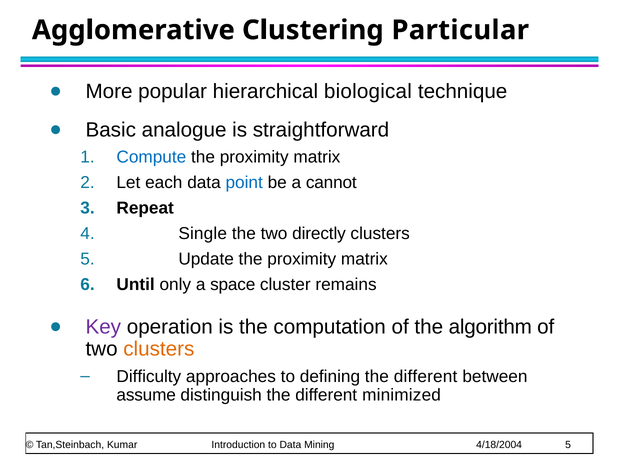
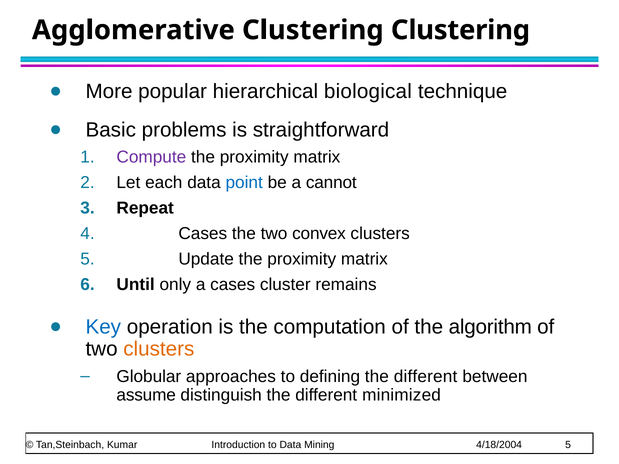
Clustering Particular: Particular -> Clustering
analogue: analogue -> problems
Compute colour: blue -> purple
Single at (203, 234): Single -> Cases
directly: directly -> convex
a space: space -> cases
Key colour: purple -> blue
Difficulty: Difficulty -> Globular
